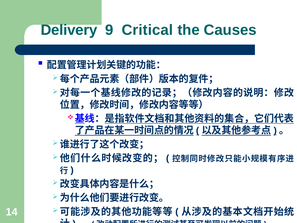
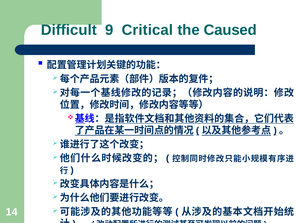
Delivery: Delivery -> Difficult
Causes: Causes -> Caused
